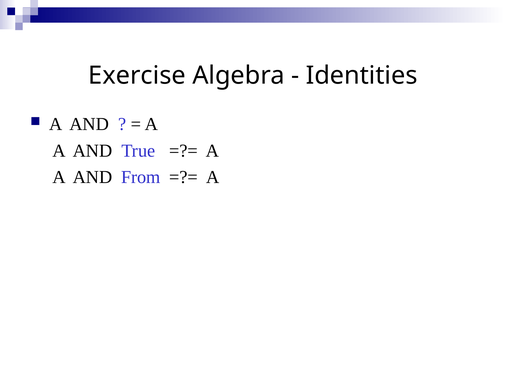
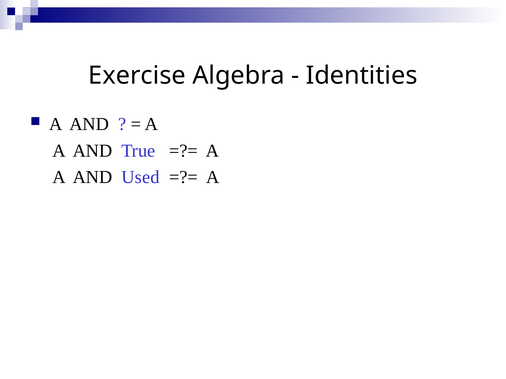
From: From -> Used
